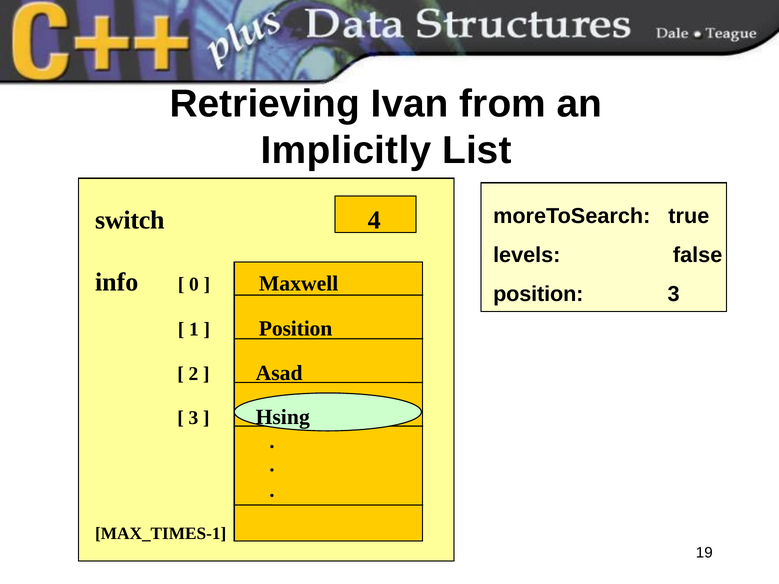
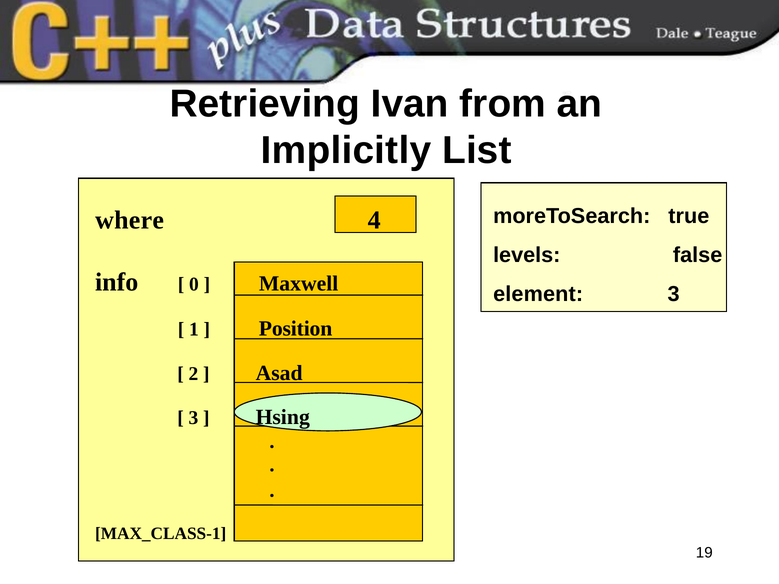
switch: switch -> where
position at (538, 294): position -> element
MAX_TIMES-1: MAX_TIMES-1 -> MAX_CLASS-1
